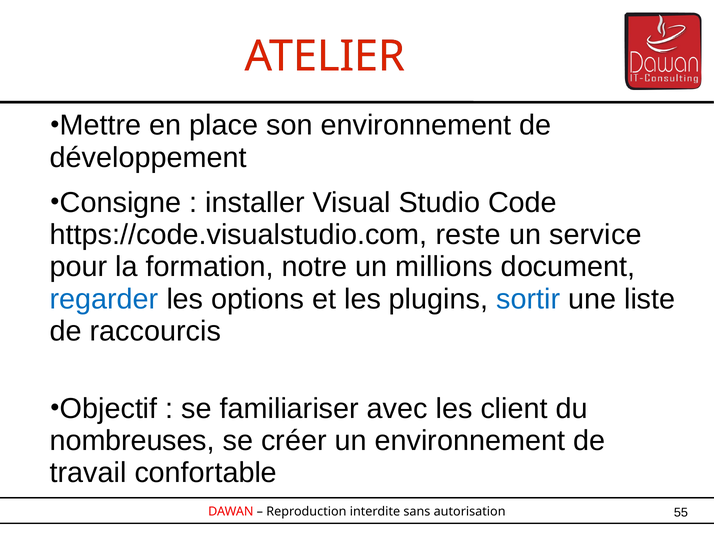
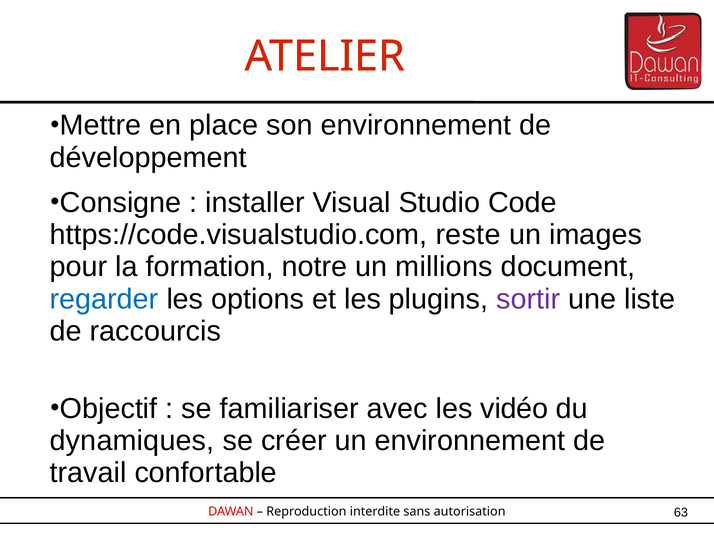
service: service -> images
sortir colour: blue -> purple
client: client -> vidéo
nombreuses: nombreuses -> dynamiques
55: 55 -> 63
